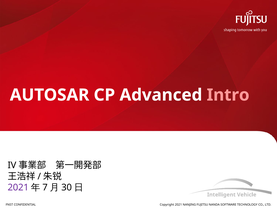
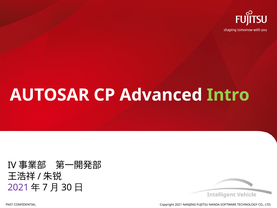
Intro colour: pink -> light green
